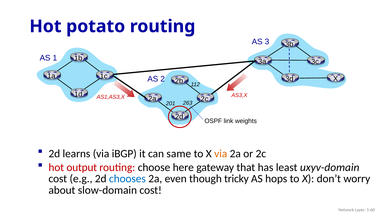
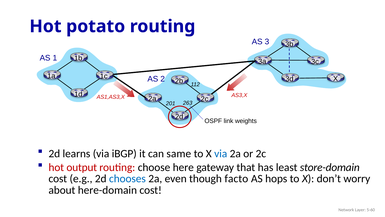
via at (221, 153) colour: orange -> blue
uxyv-domain: uxyv-domain -> store-domain
tricky: tricky -> facto
slow-domain: slow-domain -> here-domain
